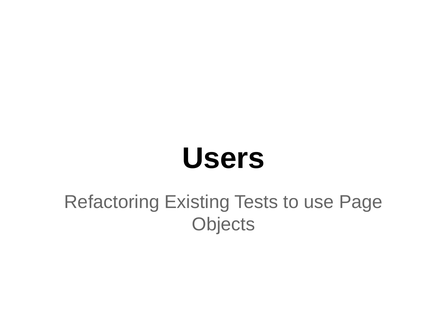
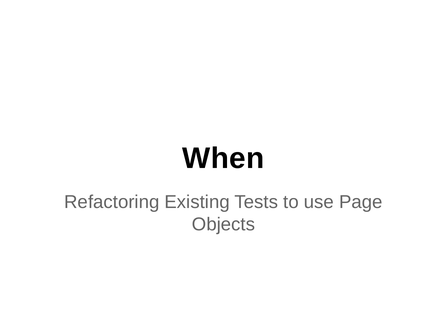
Users: Users -> When
